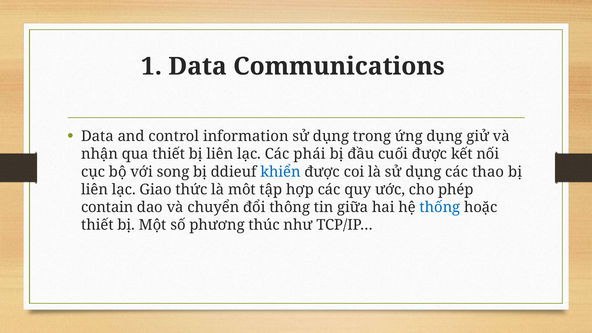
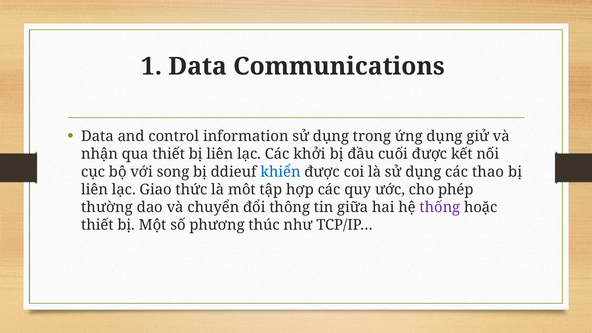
phái: phái -> khởi
contain: contain -> thường
thống colour: blue -> purple
